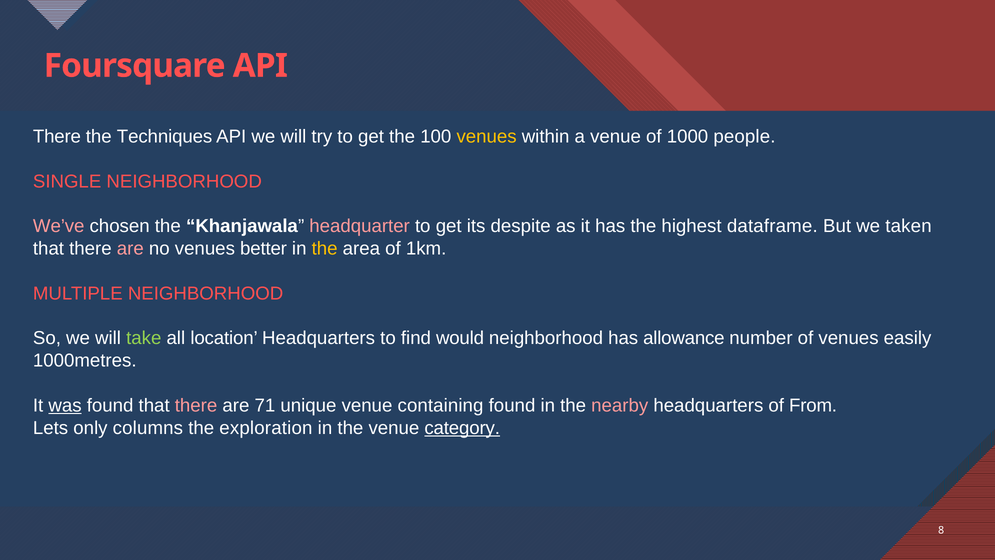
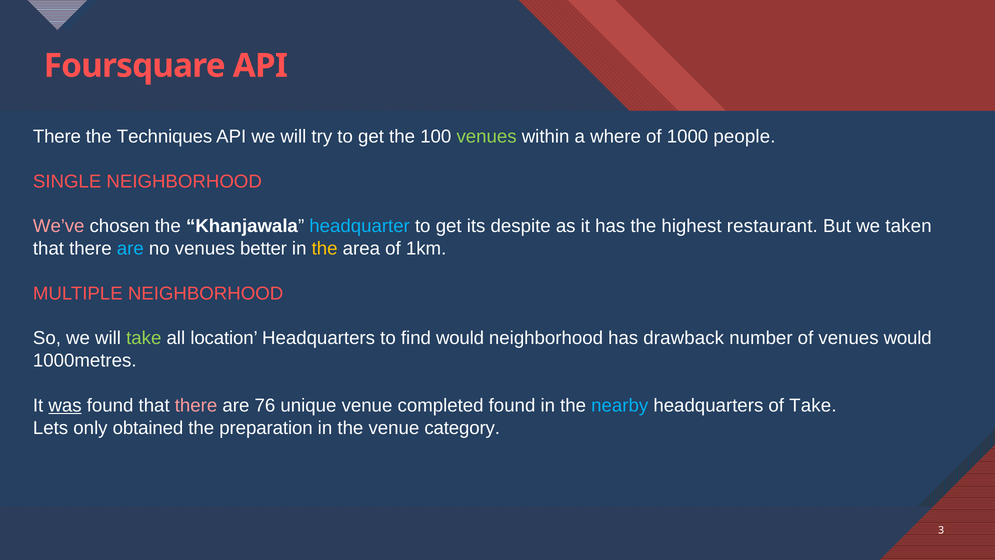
venues at (487, 137) colour: yellow -> light green
a venue: venue -> where
headquarter colour: pink -> light blue
dataframe: dataframe -> restaurant
are at (130, 249) colour: pink -> light blue
allowance: allowance -> drawback
venues easily: easily -> would
71: 71 -> 76
containing: containing -> completed
nearby colour: pink -> light blue
of From: From -> Take
columns: columns -> obtained
exploration: exploration -> preparation
category underline: present -> none
8: 8 -> 3
